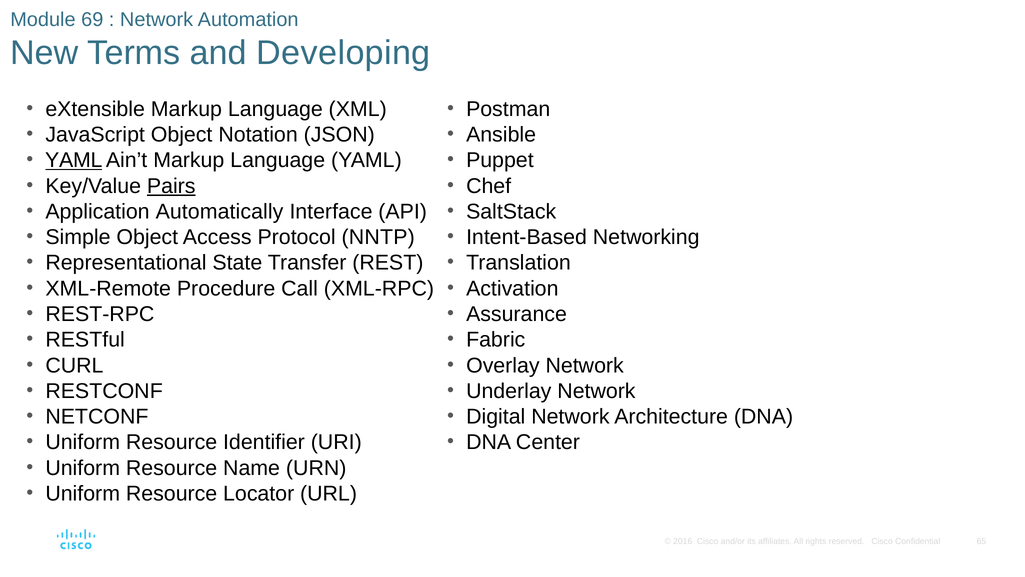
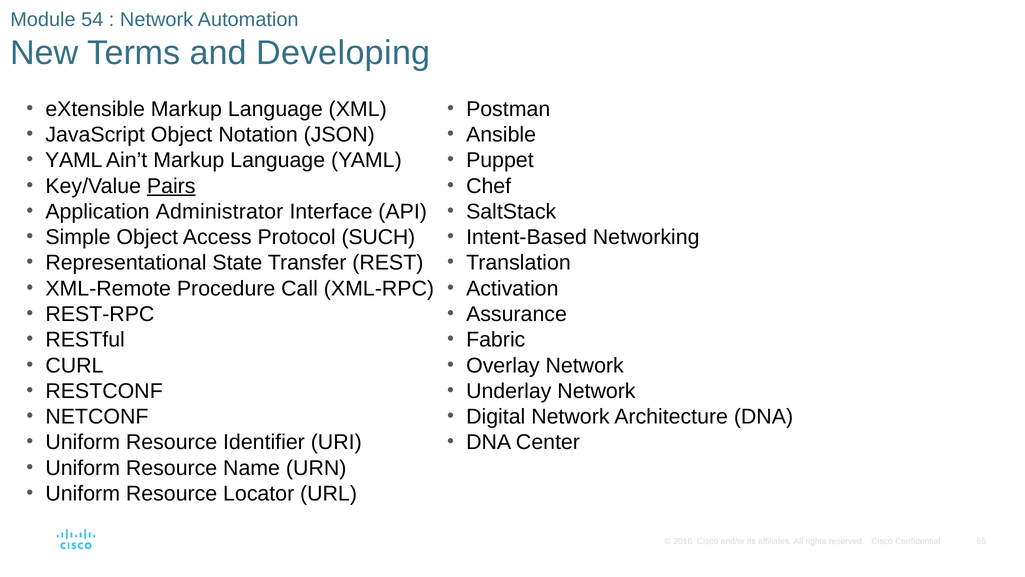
69: 69 -> 54
YAML at (74, 160) underline: present -> none
Automatically: Automatically -> Administrator
NNTP: NNTP -> SUCH
